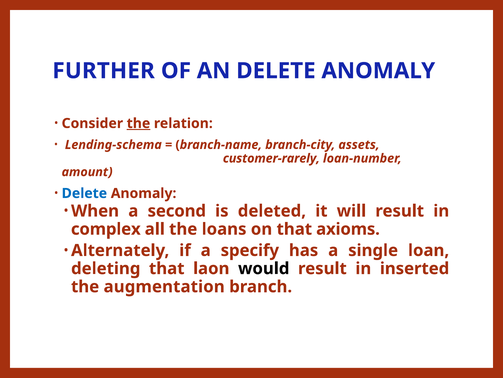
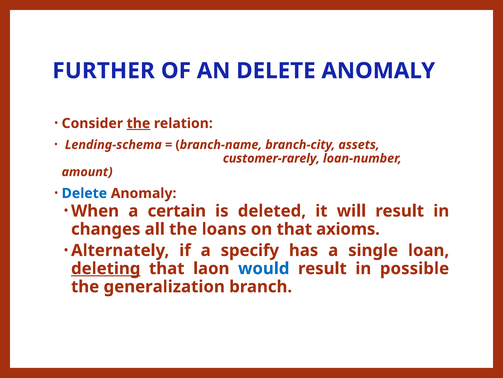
second: second -> certain
complex: complex -> changes
deleting underline: none -> present
would colour: black -> blue
inserted: inserted -> possible
augmentation: augmentation -> generalization
